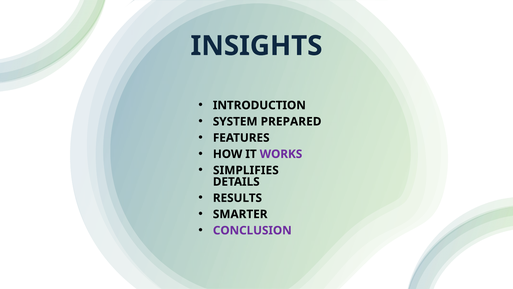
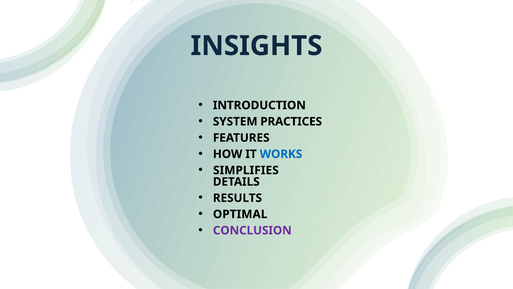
PREPARED: PREPARED -> PRACTICES
WORKS colour: purple -> blue
SMARTER: SMARTER -> OPTIMAL
